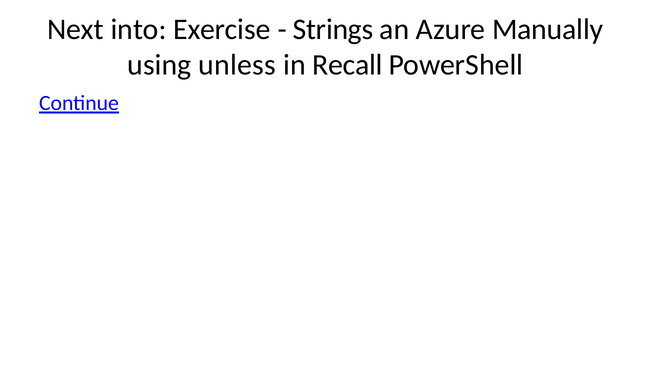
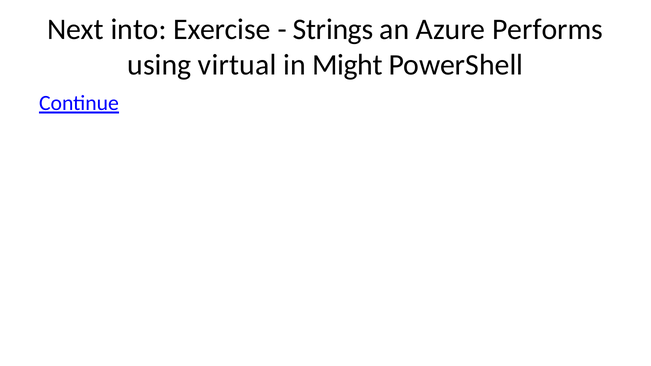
Manually: Manually -> Performs
unless: unless -> virtual
Recall: Recall -> Might
